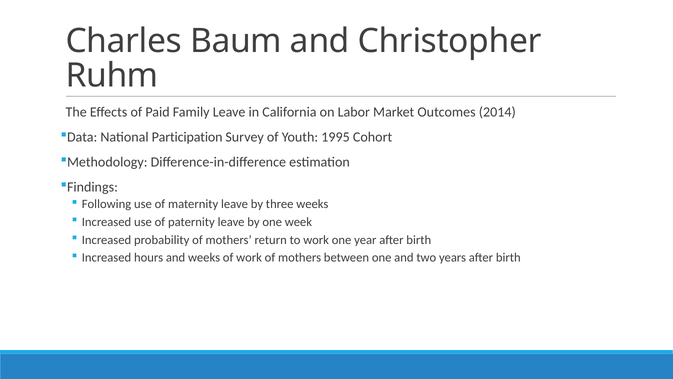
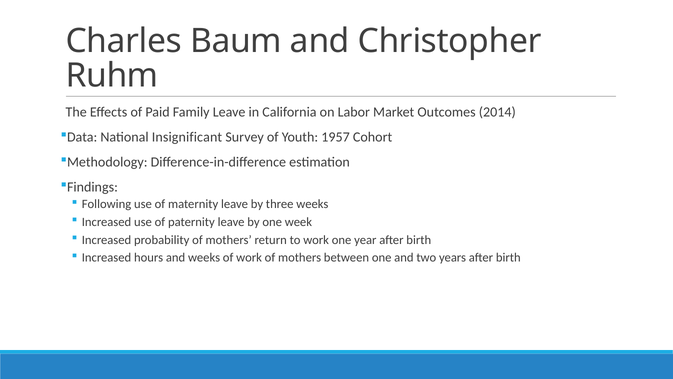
Participation: Participation -> Insignificant
1995: 1995 -> 1957
